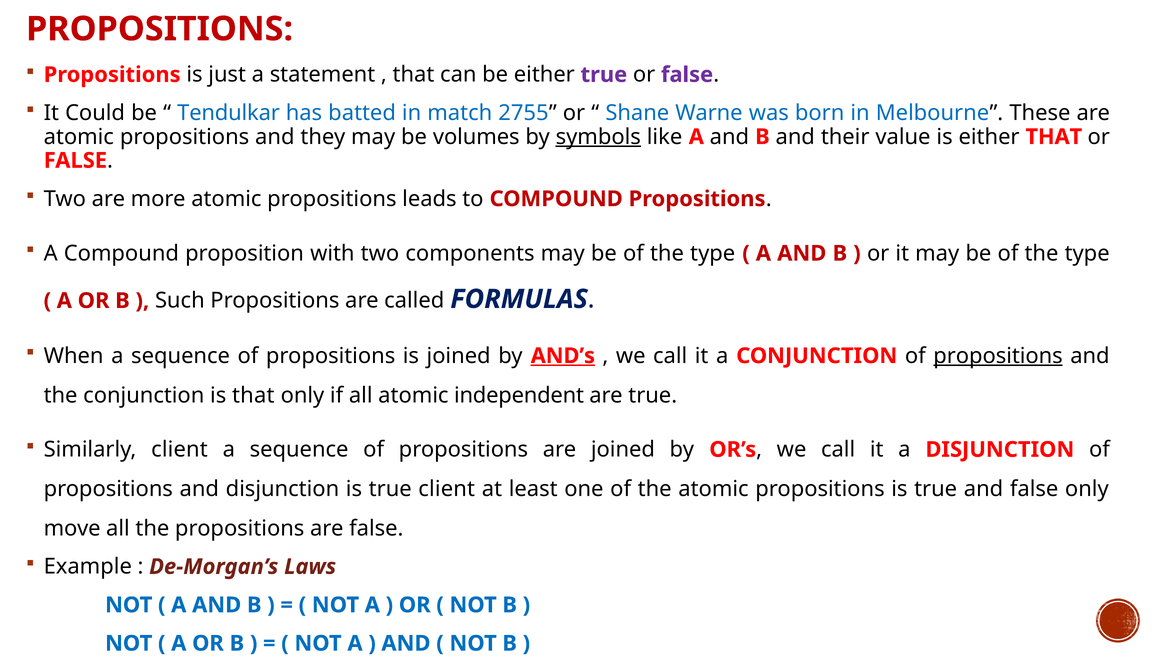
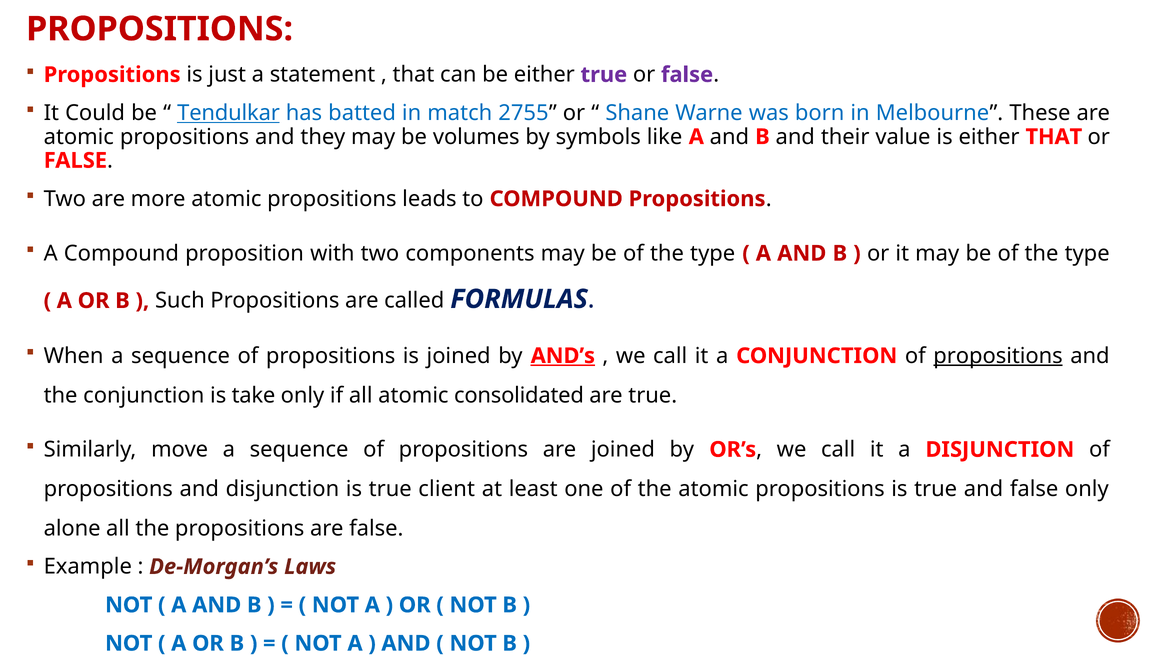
Tendulkar underline: none -> present
symbols underline: present -> none
is that: that -> take
independent: independent -> consolidated
Similarly client: client -> move
move: move -> alone
